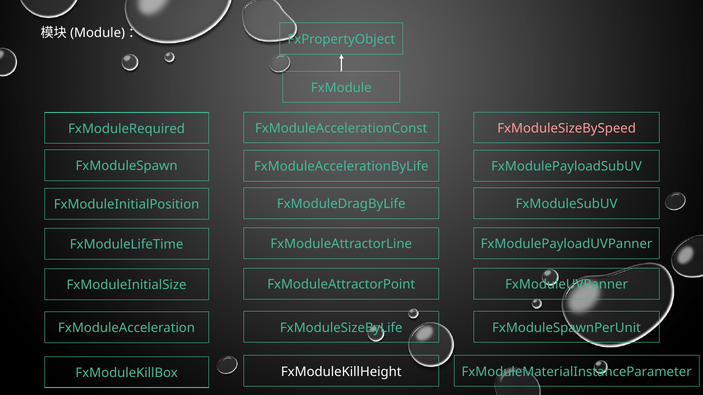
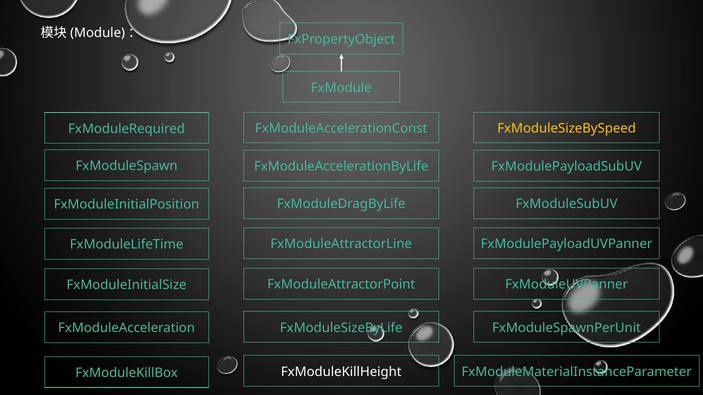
FxModuleSizeBySpeed colour: pink -> yellow
